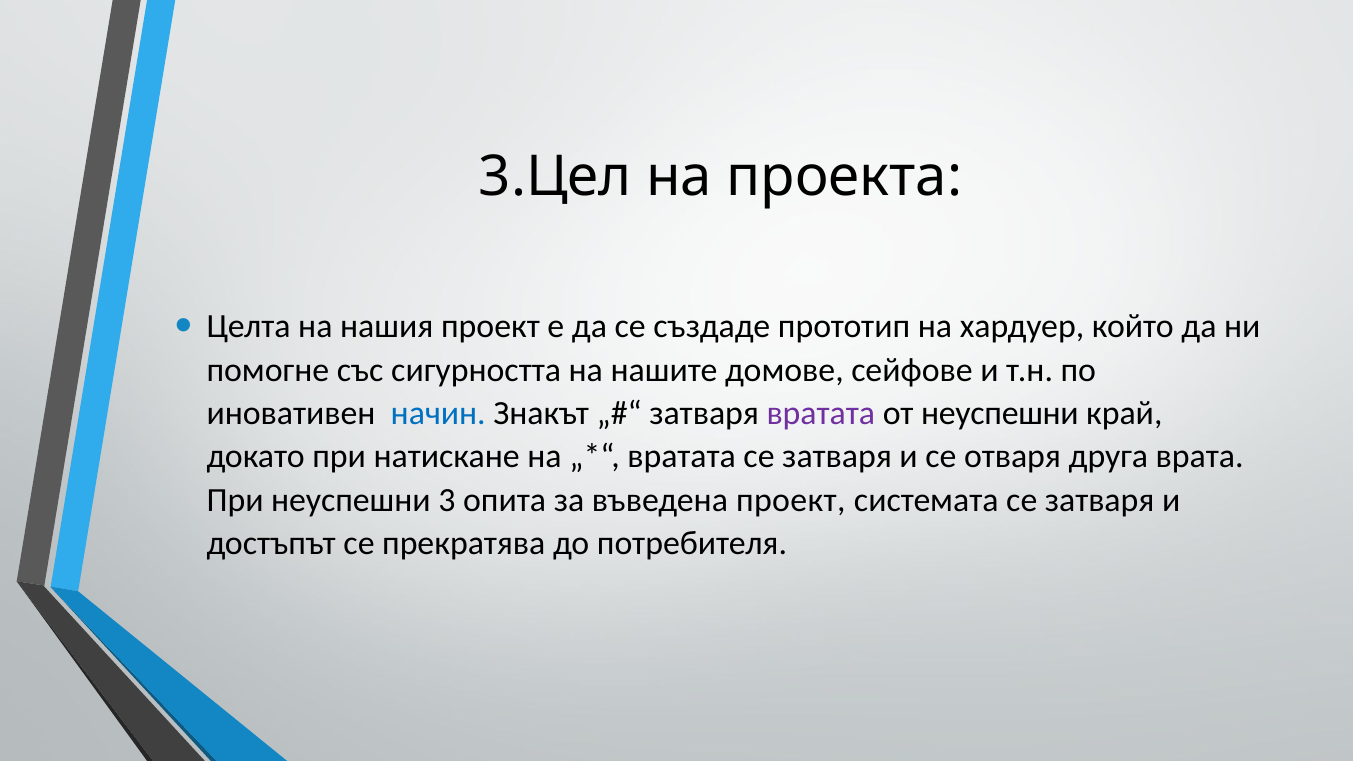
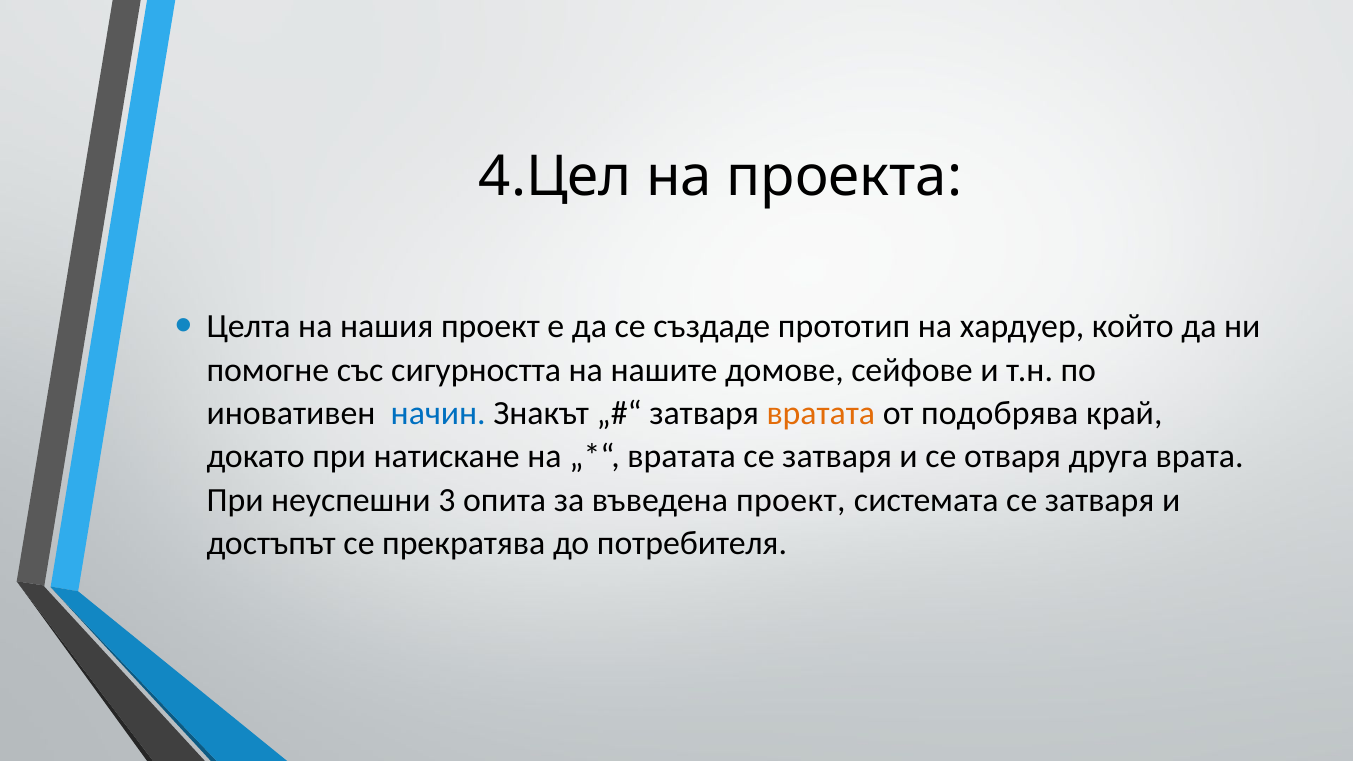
3.Цел: 3.Цел -> 4.Цел
вратата at (821, 413) colour: purple -> orange
от неуспешни: неуспешни -> подобрява
